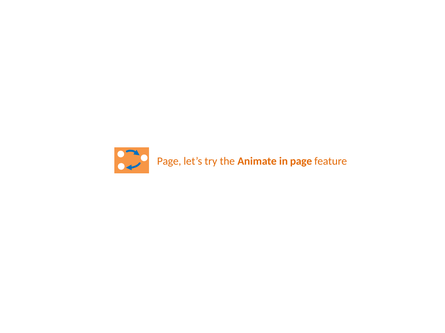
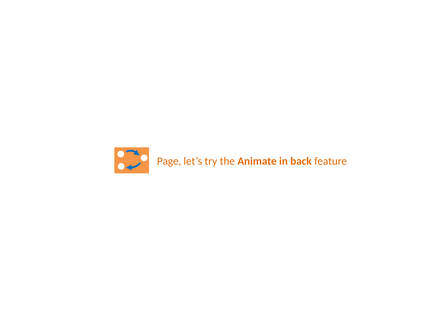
in page: page -> back
